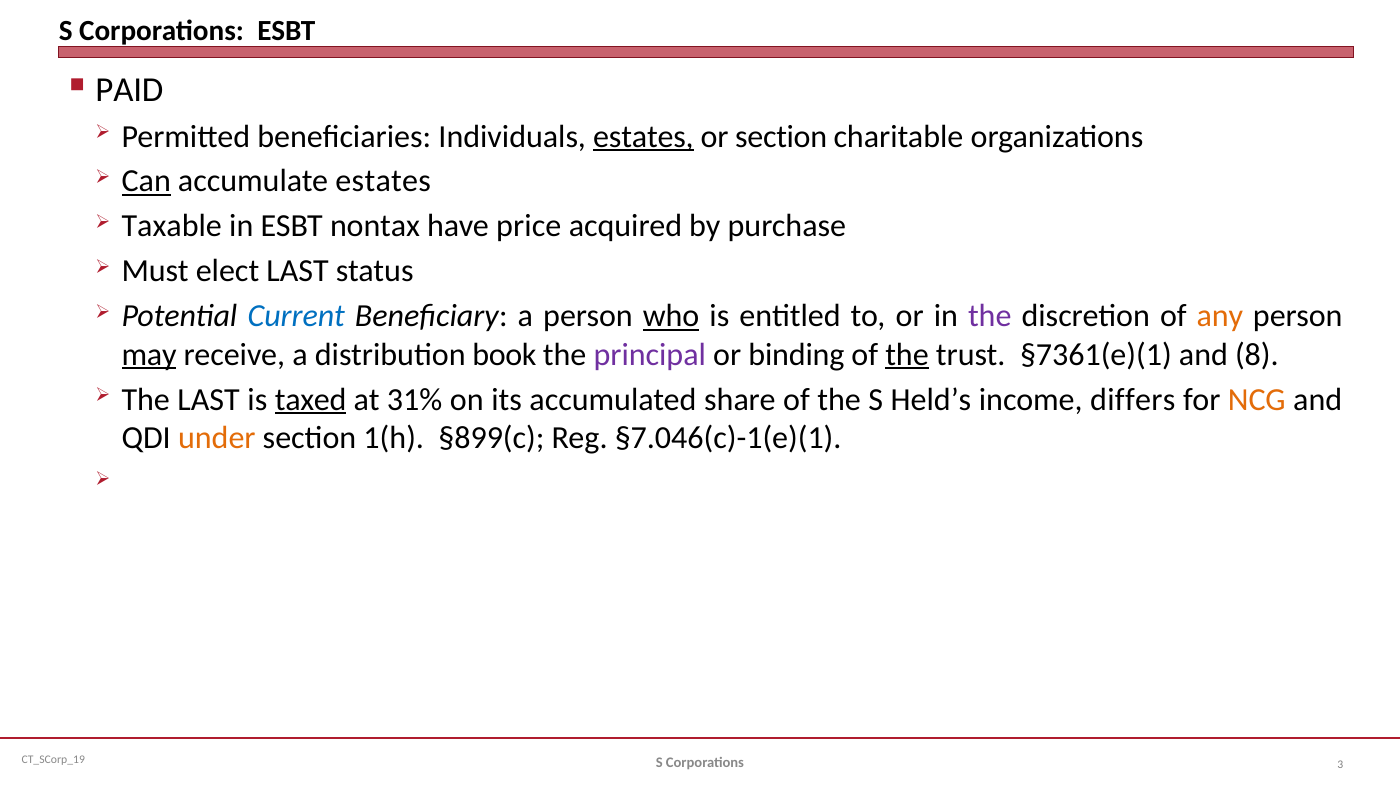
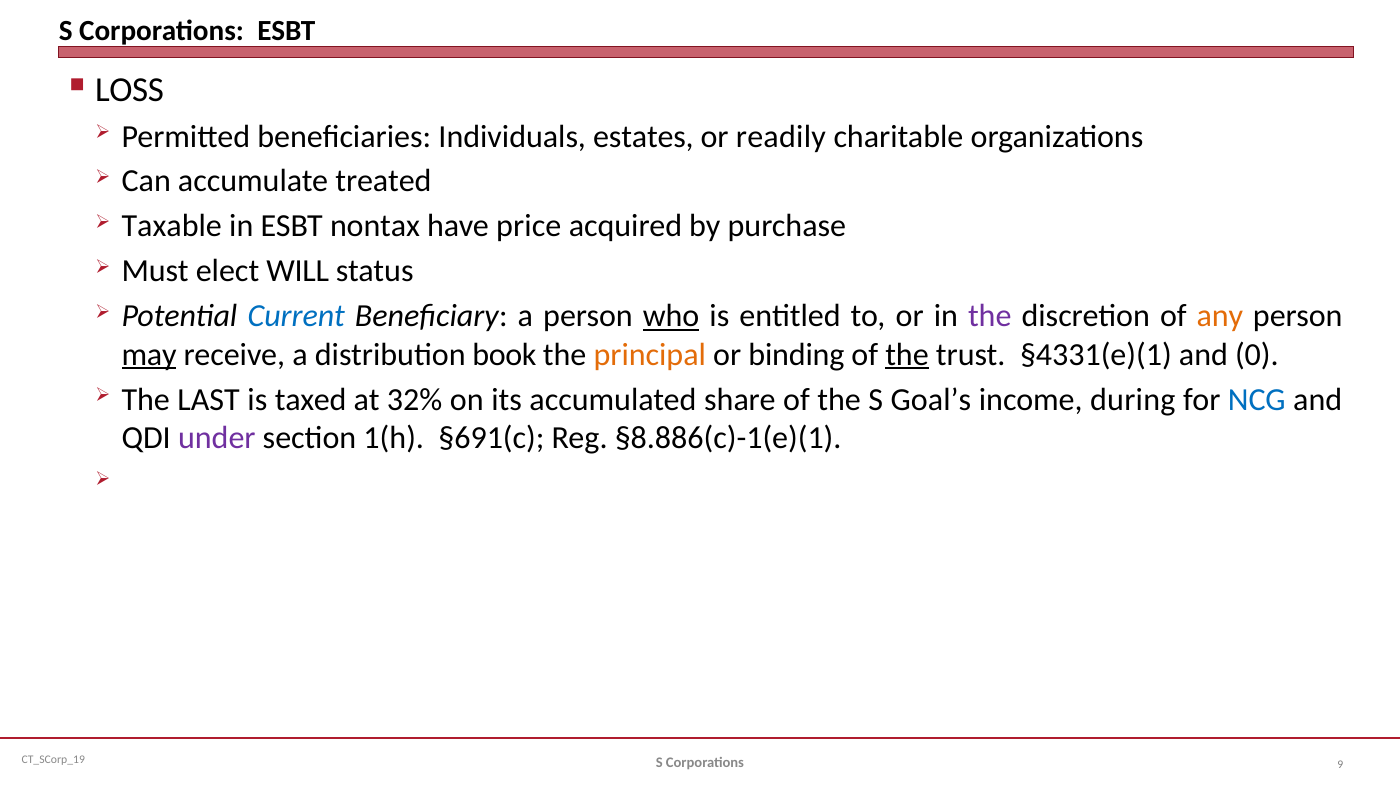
PAID: PAID -> LOSS
estates at (643, 136) underline: present -> none
or section: section -> readily
Can underline: present -> none
accumulate estates: estates -> treated
elect LAST: LAST -> WILL
principal colour: purple -> orange
§7361(e)(1: §7361(e)(1 -> §4331(e)(1
8: 8 -> 0
taxed underline: present -> none
31%: 31% -> 32%
Held’s: Held’s -> Goal’s
differs: differs -> during
NCG colour: orange -> blue
under colour: orange -> purple
§899(c: §899(c -> §691(c
§7.046(c)-1(e)(1: §7.046(c)-1(e)(1 -> §8.886(c)-1(e)(1
3: 3 -> 9
